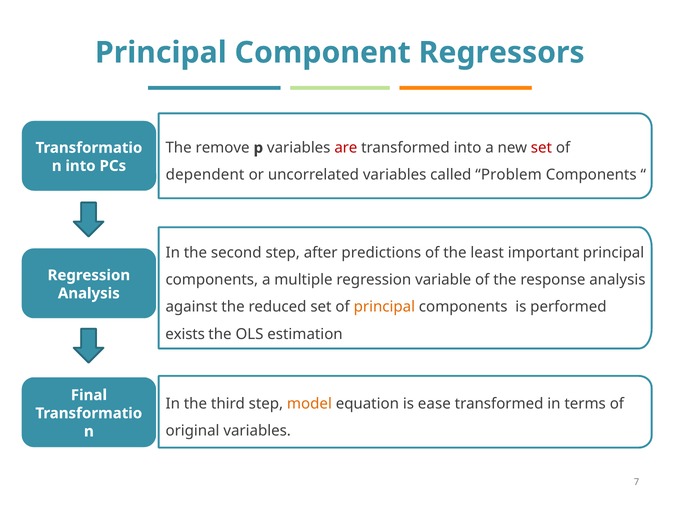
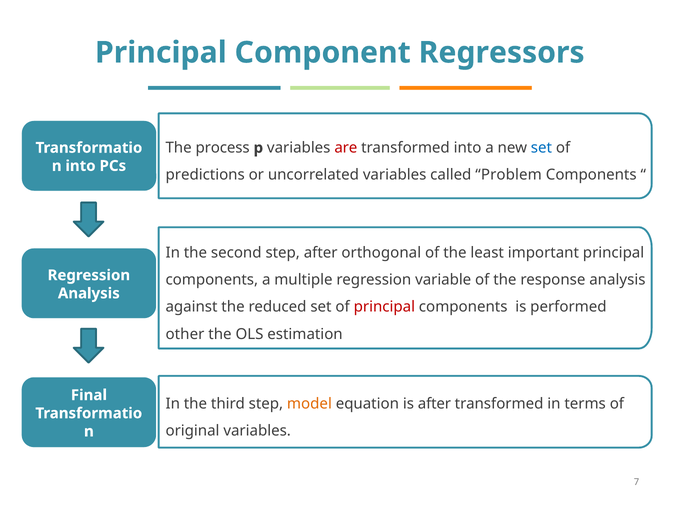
remove: remove -> process
set at (541, 148) colour: red -> blue
dependent: dependent -> predictions
predictions: predictions -> orthogonal
principal at (384, 307) colour: orange -> red
exists: exists -> other
is ease: ease -> after
